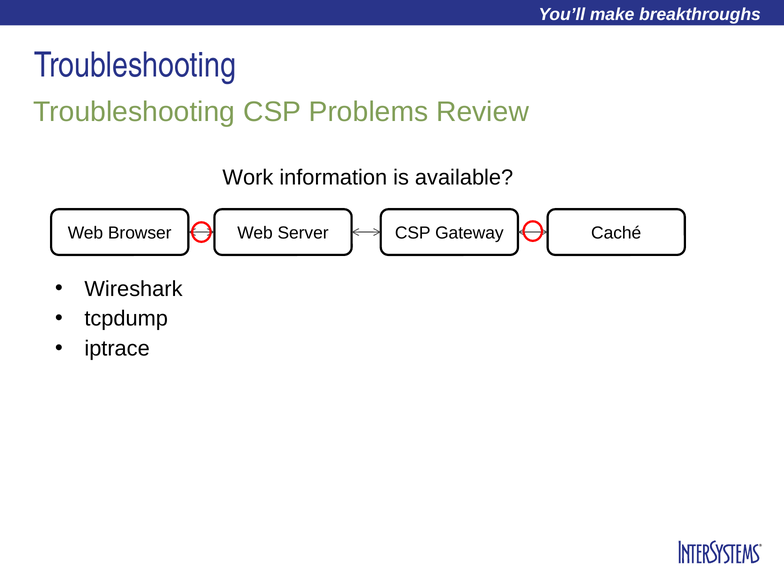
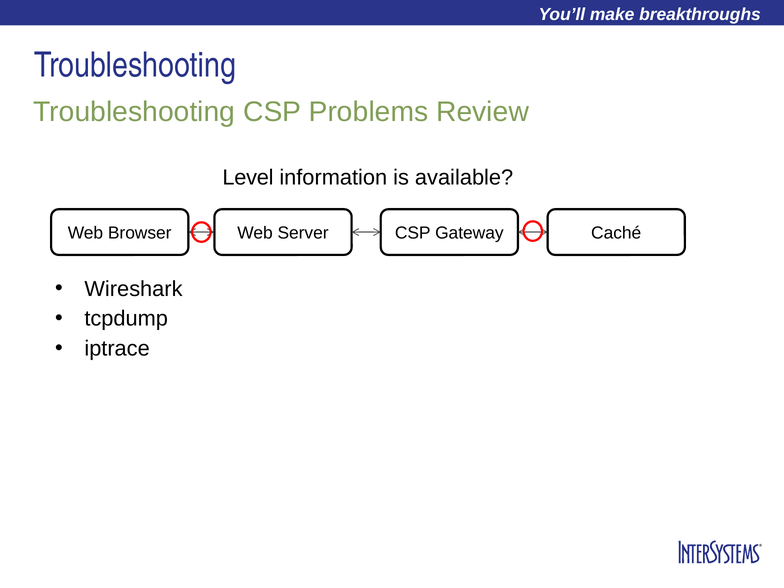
Work: Work -> Level
